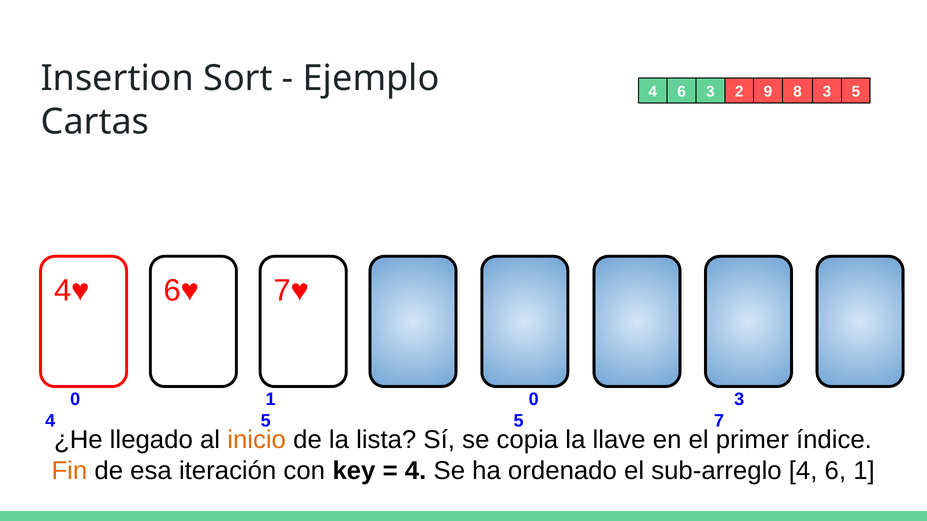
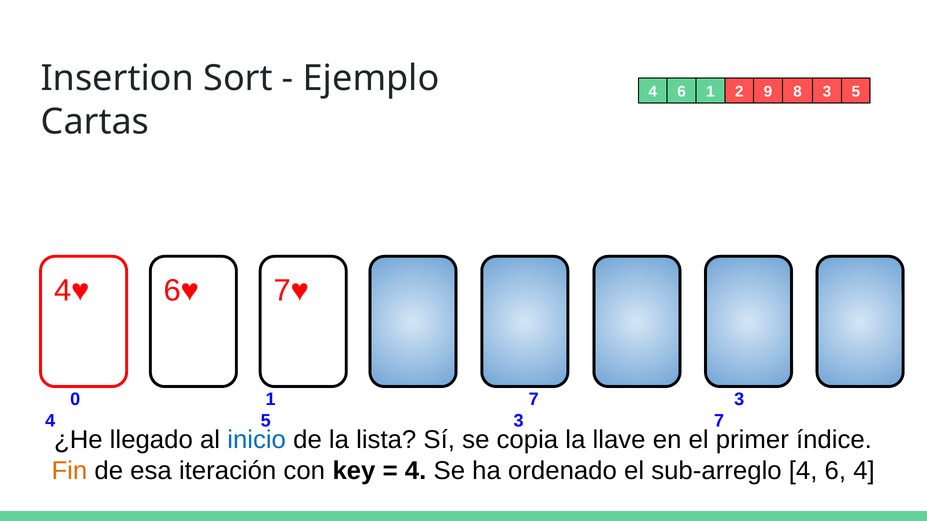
6 3: 3 -> 1
1 0: 0 -> 7
5 5: 5 -> 3
inicio colour: orange -> blue
6 1: 1 -> 4
